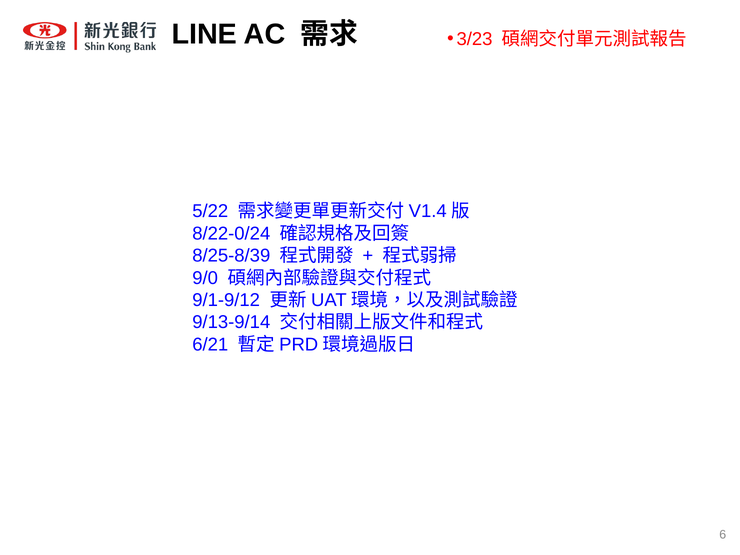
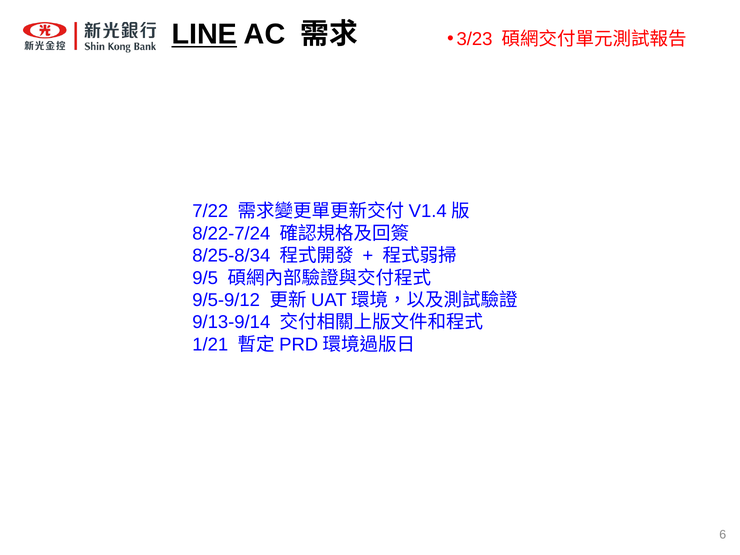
LINE underline: none -> present
5/22: 5/22 -> 7/22
8/22-0/24: 8/22-0/24 -> 8/22-7/24
8/25-8/39: 8/25-8/39 -> 8/25-8/34
9/0: 9/0 -> 9/5
9/1-9/12: 9/1-9/12 -> 9/5-9/12
6/21: 6/21 -> 1/21
